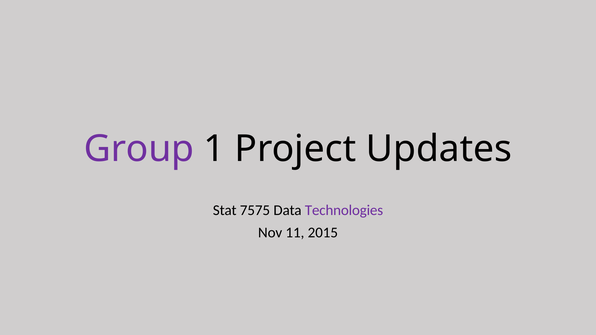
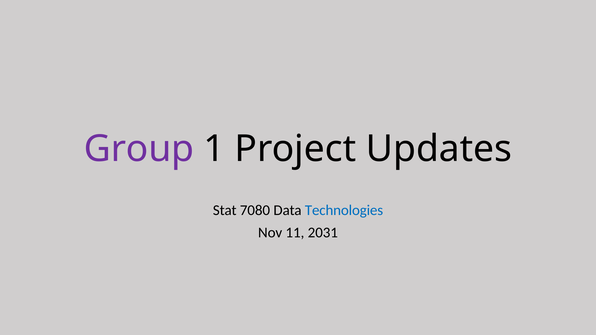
7575: 7575 -> 7080
Technologies colour: purple -> blue
2015: 2015 -> 2031
